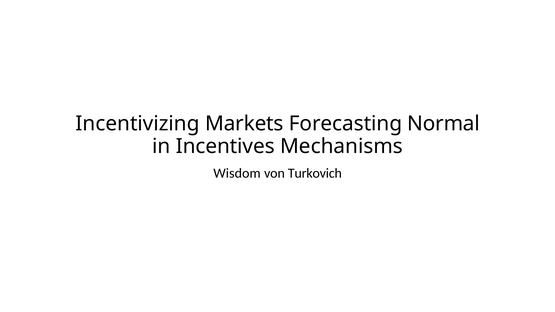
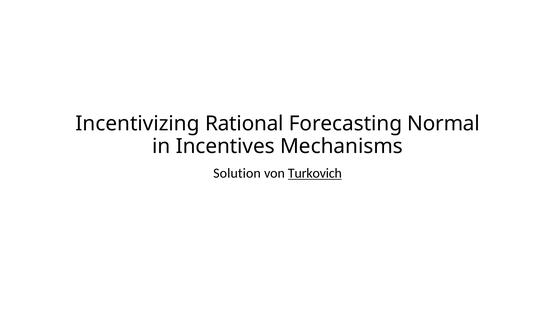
Markets: Markets -> Rational
Wisdom: Wisdom -> Solution
Turkovich underline: none -> present
